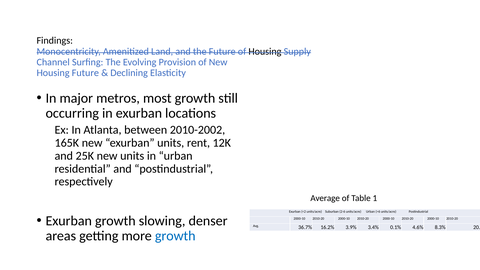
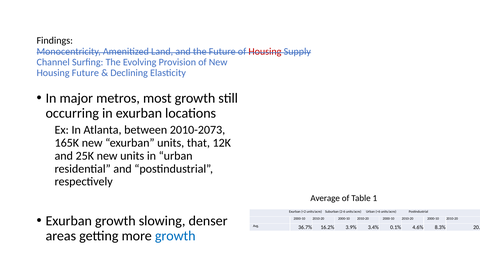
Housing at (265, 51) colour: black -> red
2010-2002: 2010-2002 -> 2010-2073
rent: rent -> that
